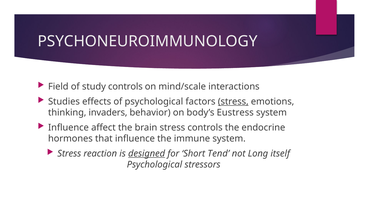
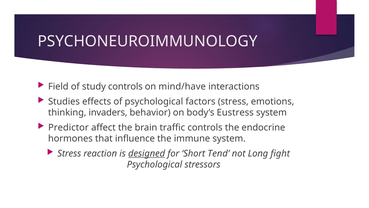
mind/scale: mind/scale -> mind/have
stress at (233, 101) underline: present -> none
Influence at (68, 127): Influence -> Predictor
brain stress: stress -> traffic
itself: itself -> fight
